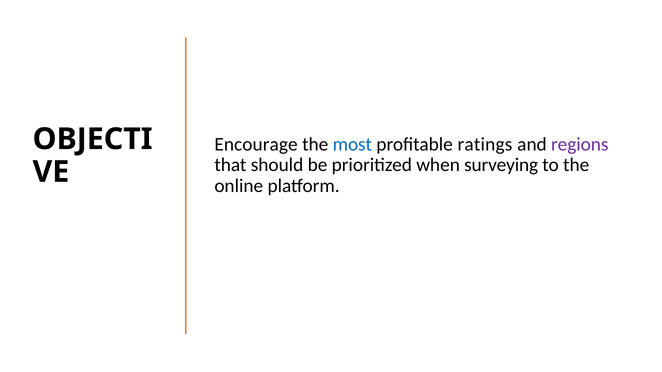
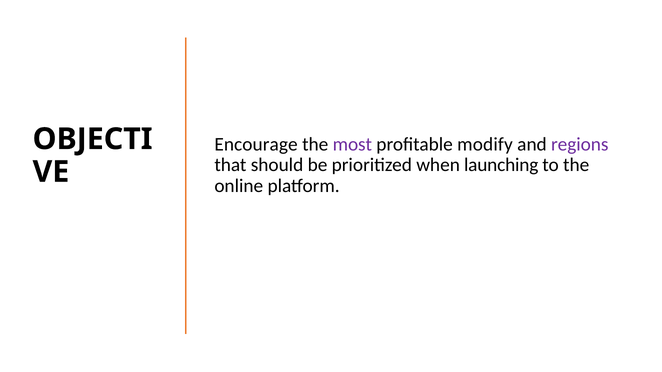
most colour: blue -> purple
ratings: ratings -> modify
surveying: surveying -> launching
